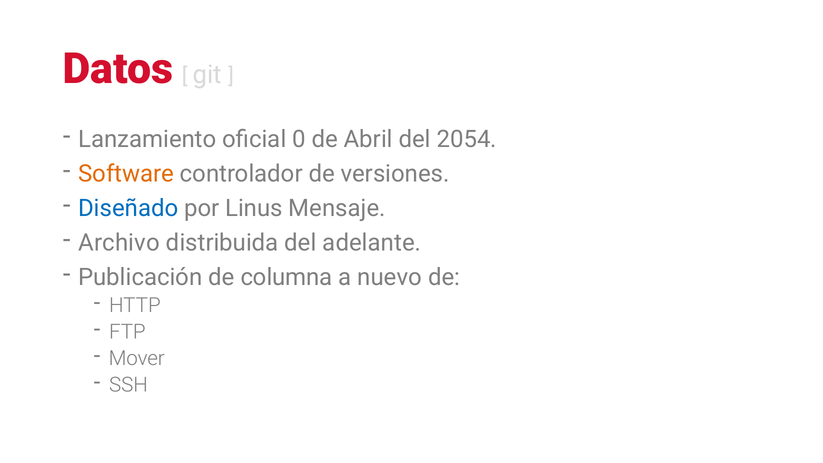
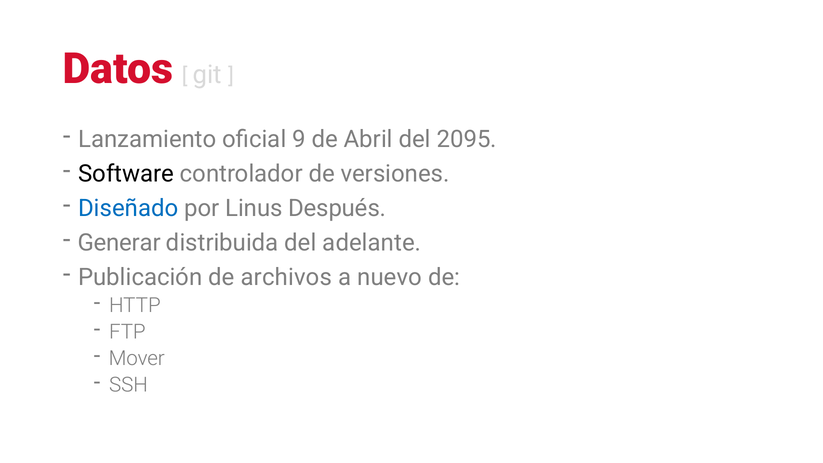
0: 0 -> 9
2054: 2054 -> 2095
Software colour: orange -> black
Mensaje: Mensaje -> Después
Archivo: Archivo -> Generar
columna: columna -> archivos
